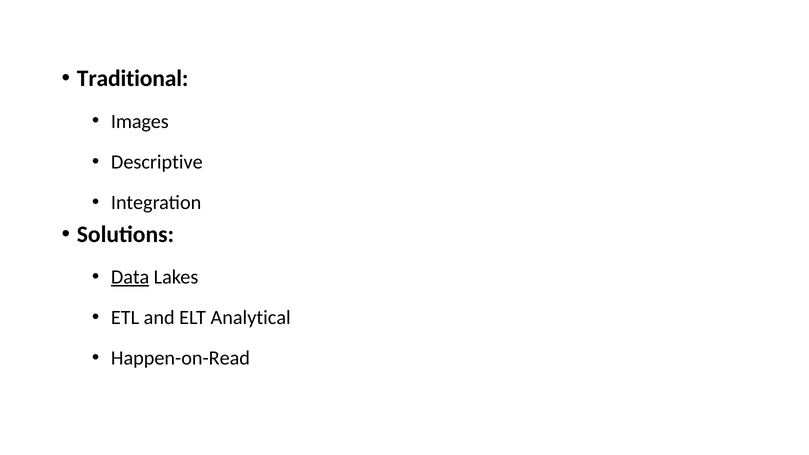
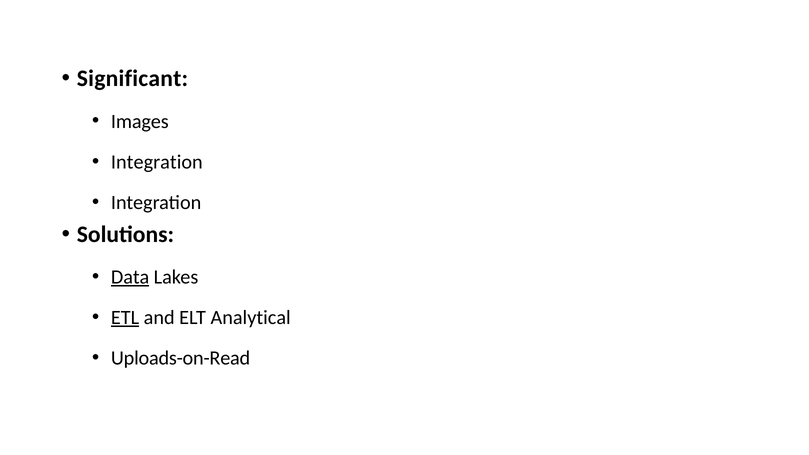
Traditional: Traditional -> Significant
Descriptive at (157, 162): Descriptive -> Integration
ETL underline: none -> present
Happen-on-Read: Happen-on-Read -> Uploads-on-Read
